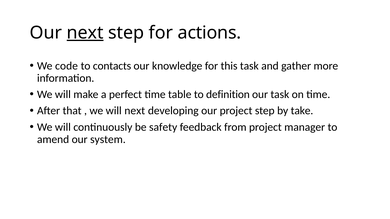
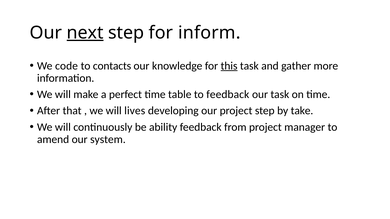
actions: actions -> inform
this underline: none -> present
to definition: definition -> feedback
will next: next -> lives
safety: safety -> ability
